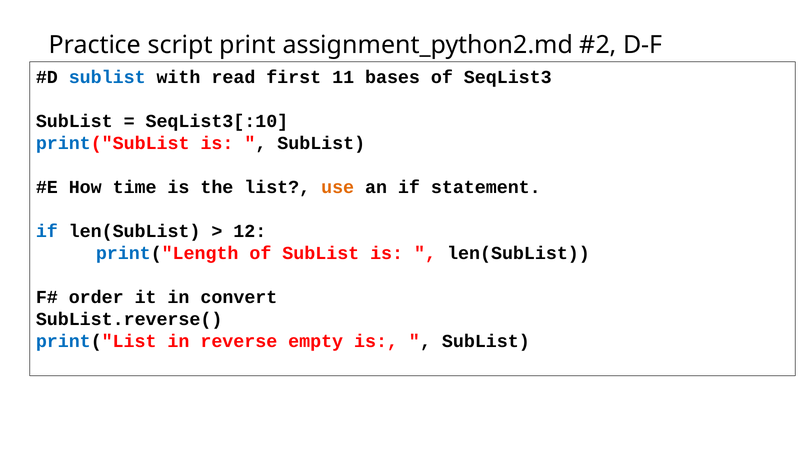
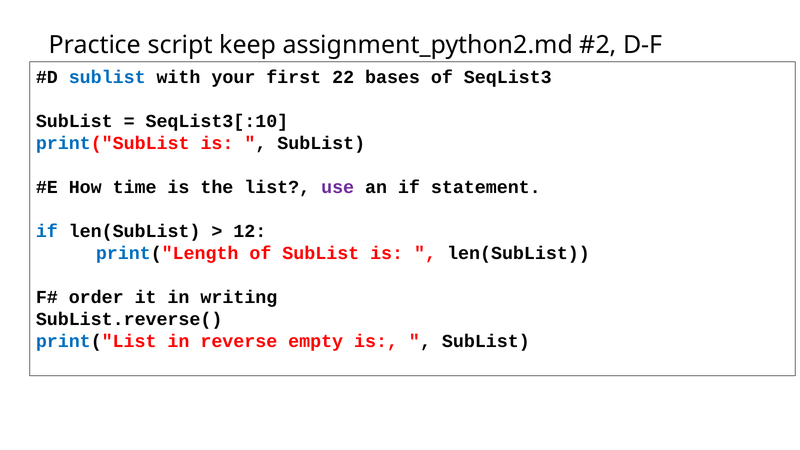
print: print -> keep
read: read -> your
11: 11 -> 22
use colour: orange -> purple
convert: convert -> writing
